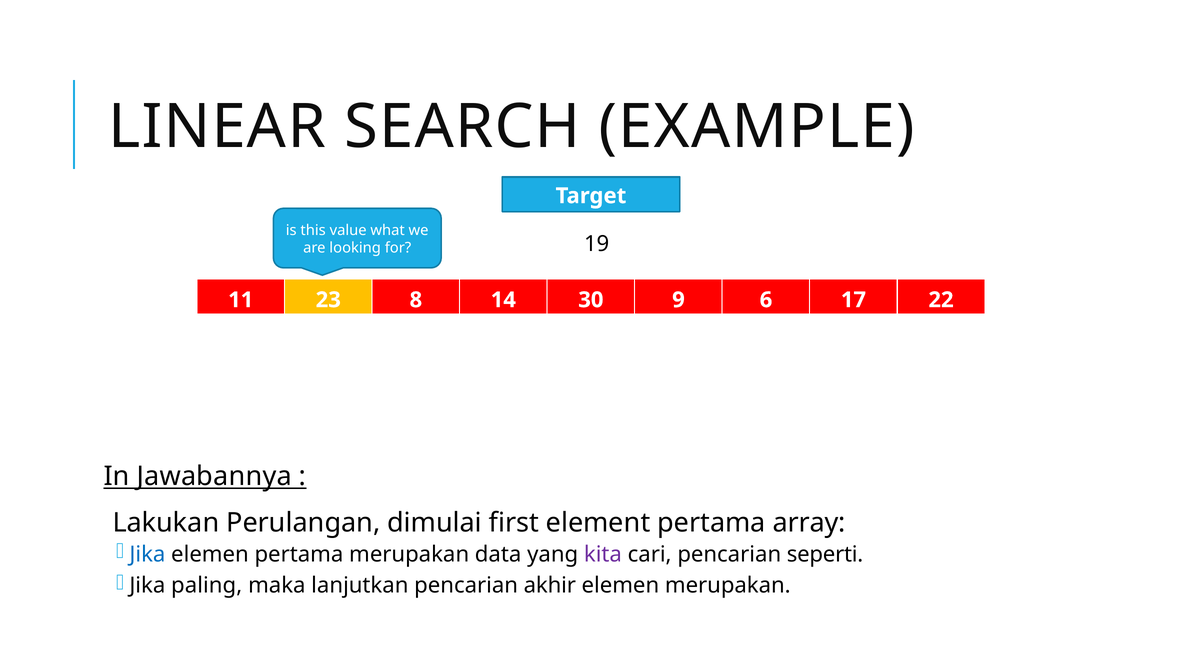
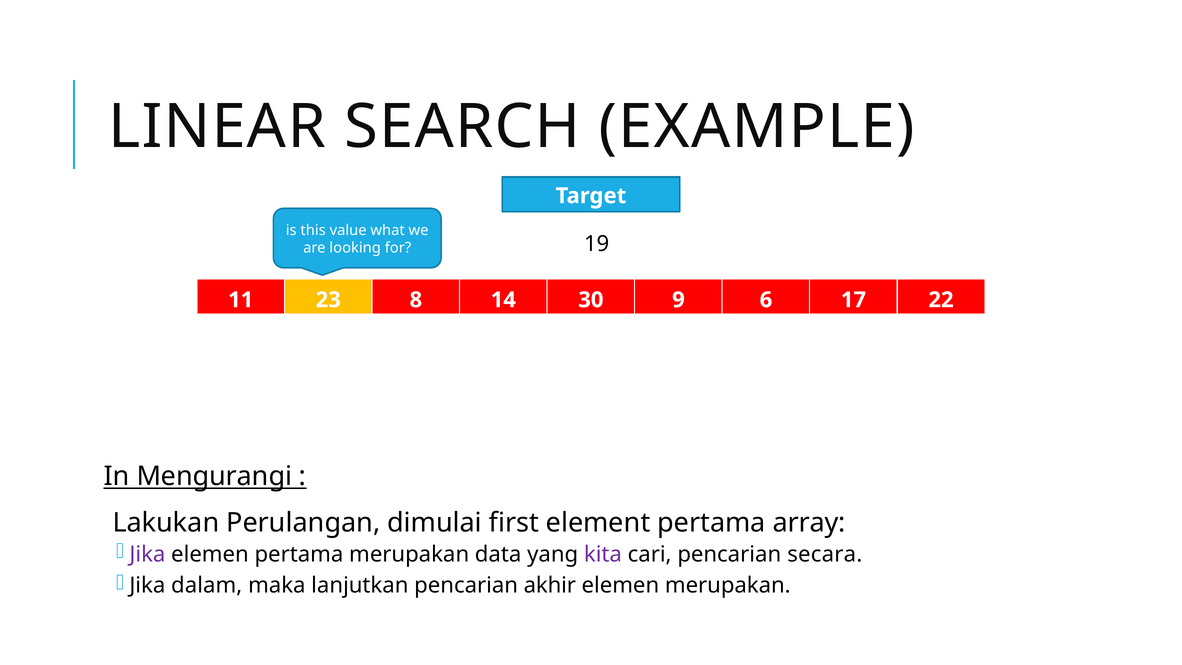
Jawabannya: Jawabannya -> Mengurangi
Jika at (147, 554) colour: blue -> purple
seperti: seperti -> secara
paling: paling -> dalam
